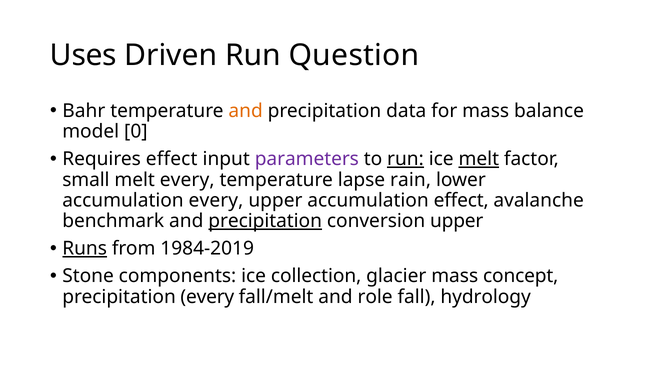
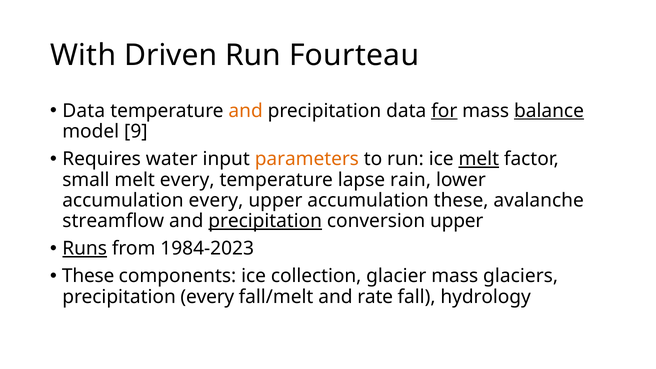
Uses: Uses -> With
Question: Question -> Fourteau
Bahr at (84, 111): Bahr -> Data
for underline: none -> present
balance underline: none -> present
0: 0 -> 9
Requires effect: effect -> water
parameters colour: purple -> orange
run at (405, 159) underline: present -> none
accumulation effect: effect -> these
benchmark: benchmark -> streamflow
1984-2019: 1984-2019 -> 1984-2023
Stone at (88, 276): Stone -> These
concept: concept -> glaciers
role: role -> rate
